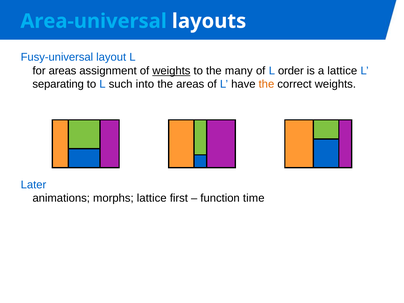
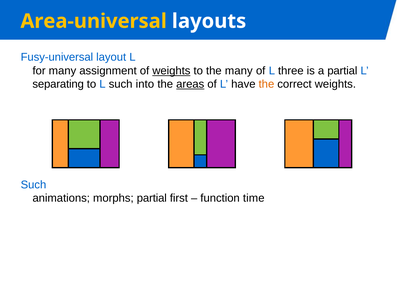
Area-universal colour: light blue -> yellow
for areas: areas -> many
order: order -> three
a lattice: lattice -> partial
areas at (190, 84) underline: none -> present
Later at (33, 185): Later -> Such
morphs lattice: lattice -> partial
